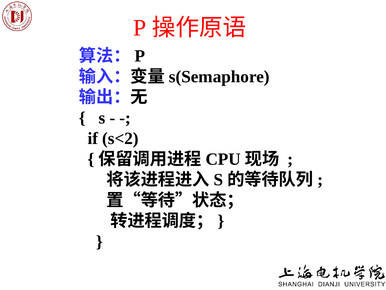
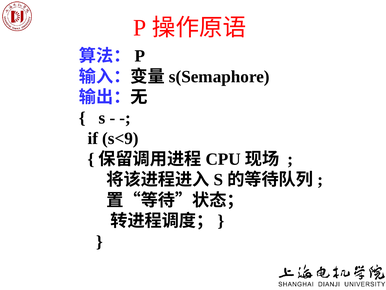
s<2: s<2 -> s<9
